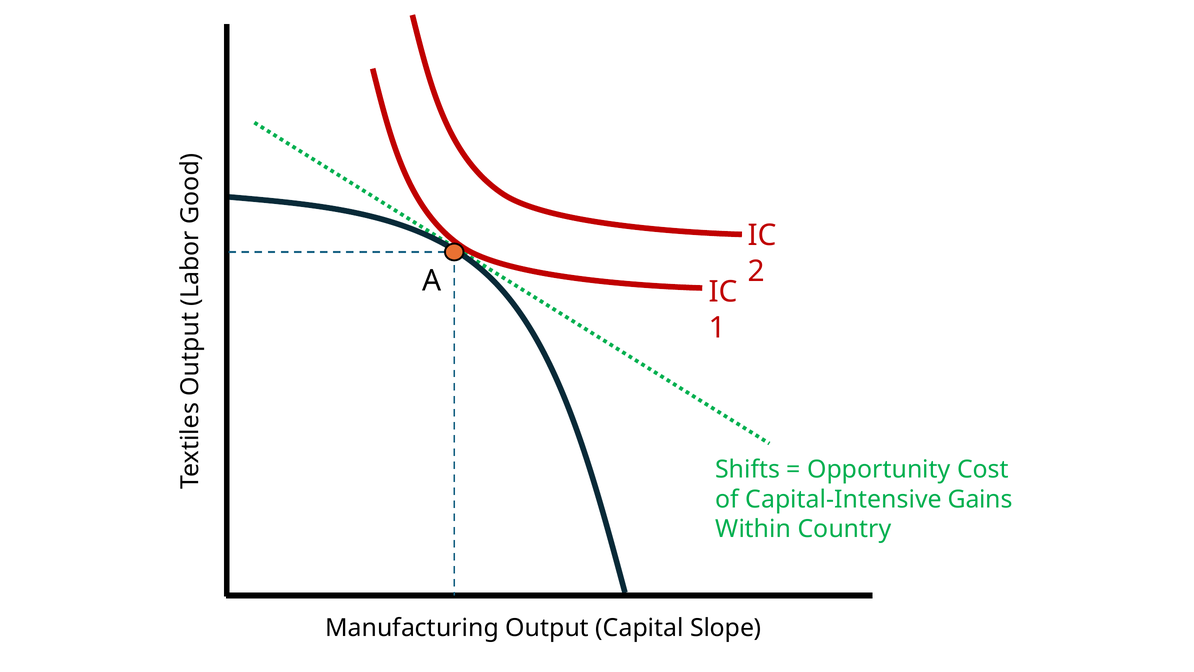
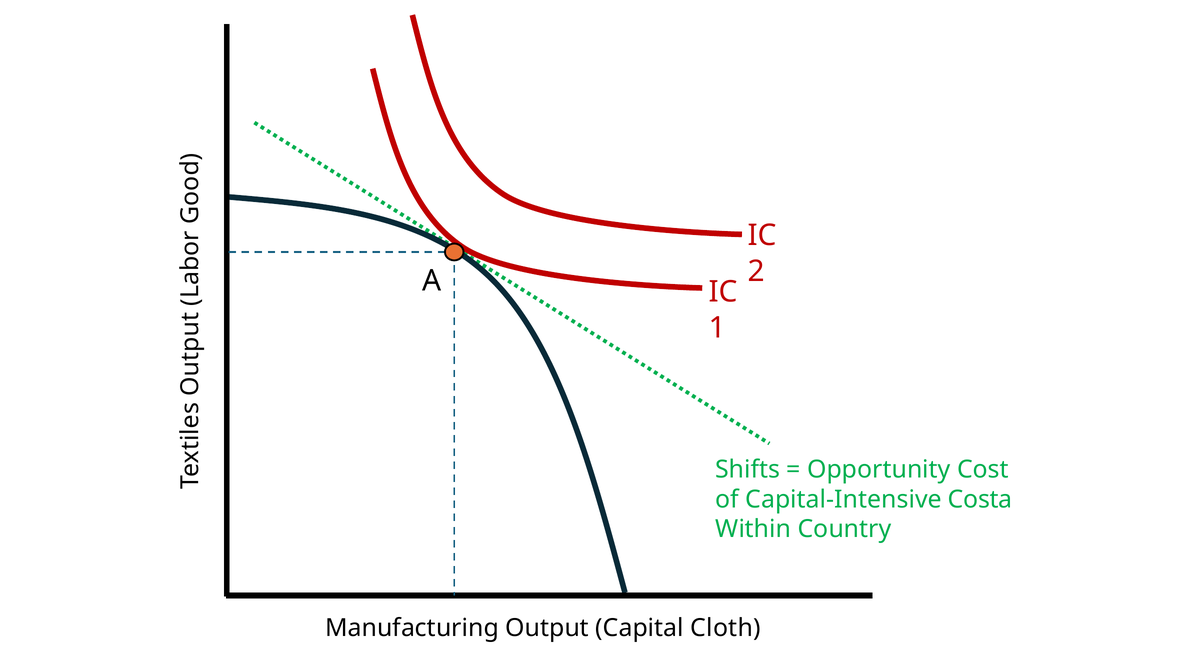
Gains: Gains -> Costa
Slope: Slope -> Cloth
